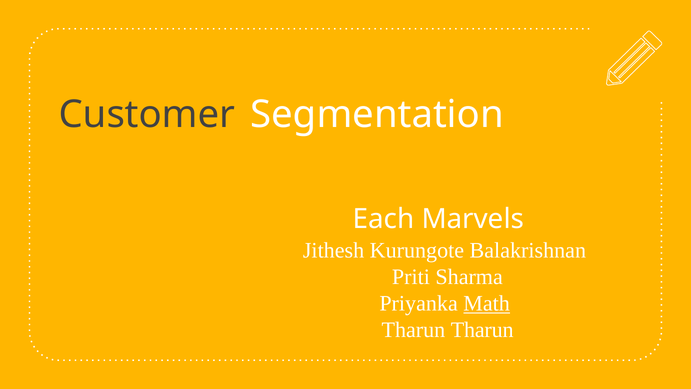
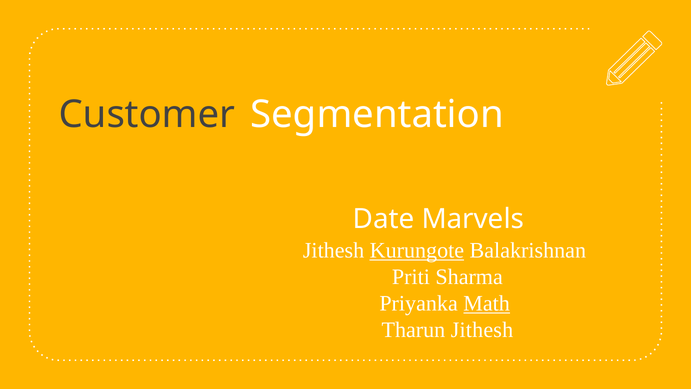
Each: Each -> Date
Kurungote underline: none -> present
Tharun Tharun: Tharun -> Jithesh
